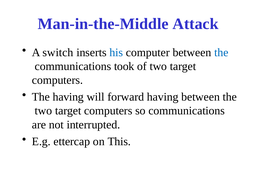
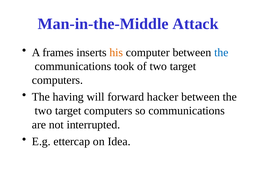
switch: switch -> frames
his colour: blue -> orange
forward having: having -> hacker
This: This -> Idea
